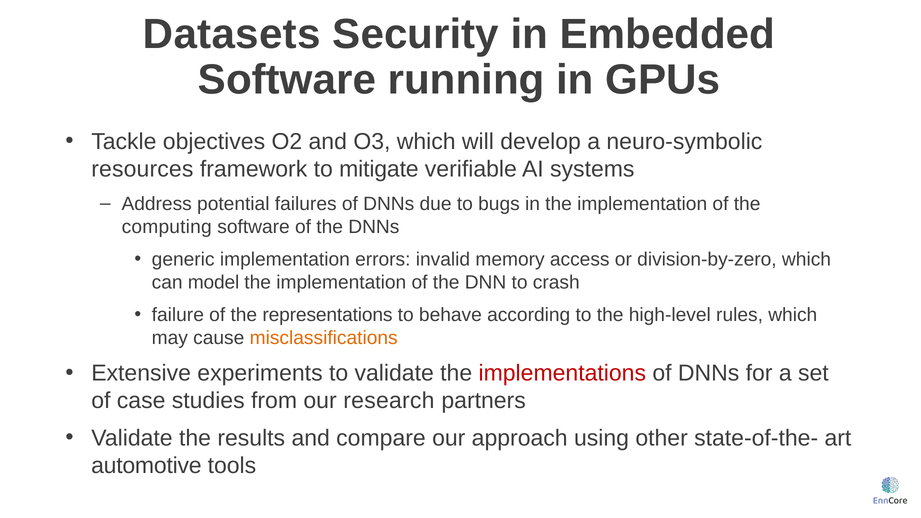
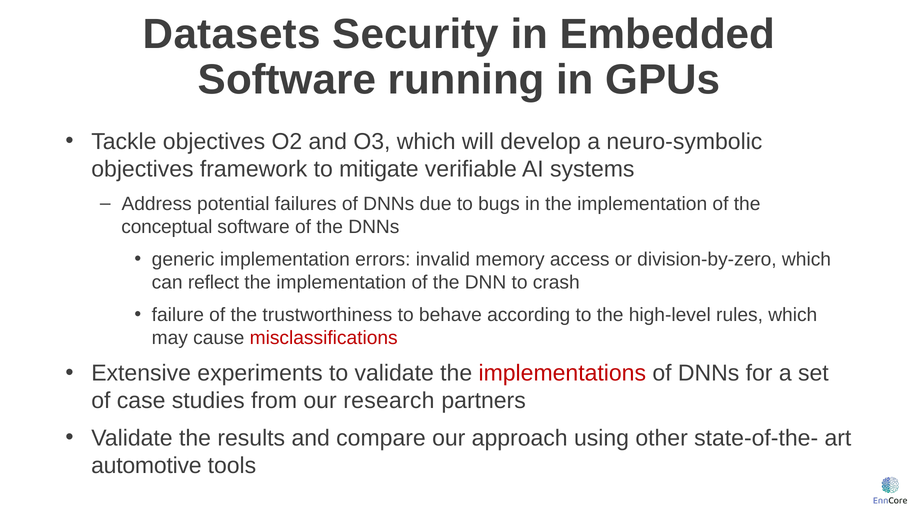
resources at (142, 169): resources -> objectives
computing: computing -> conceptual
model: model -> reflect
representations: representations -> trustworthiness
misclassifications colour: orange -> red
